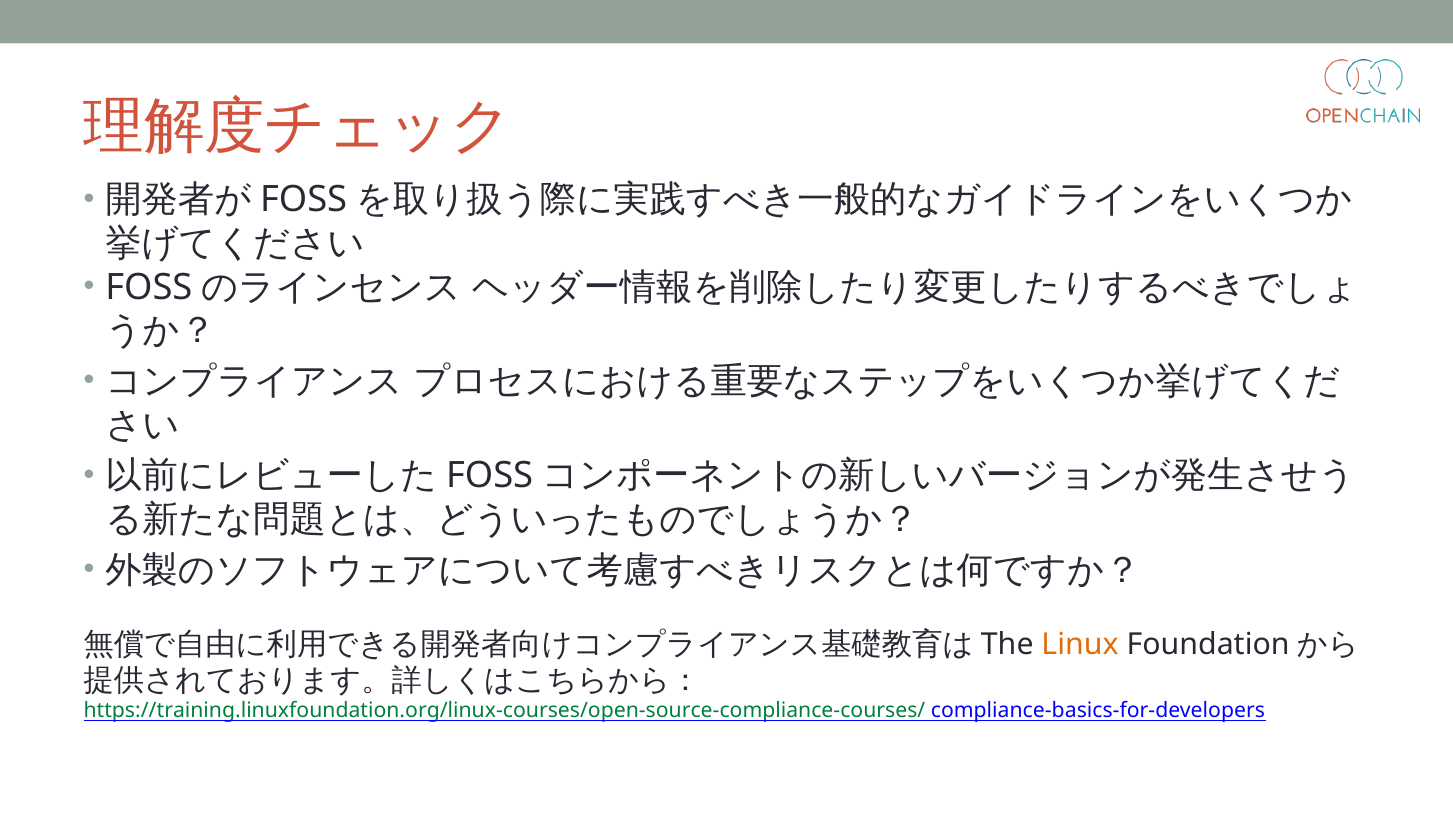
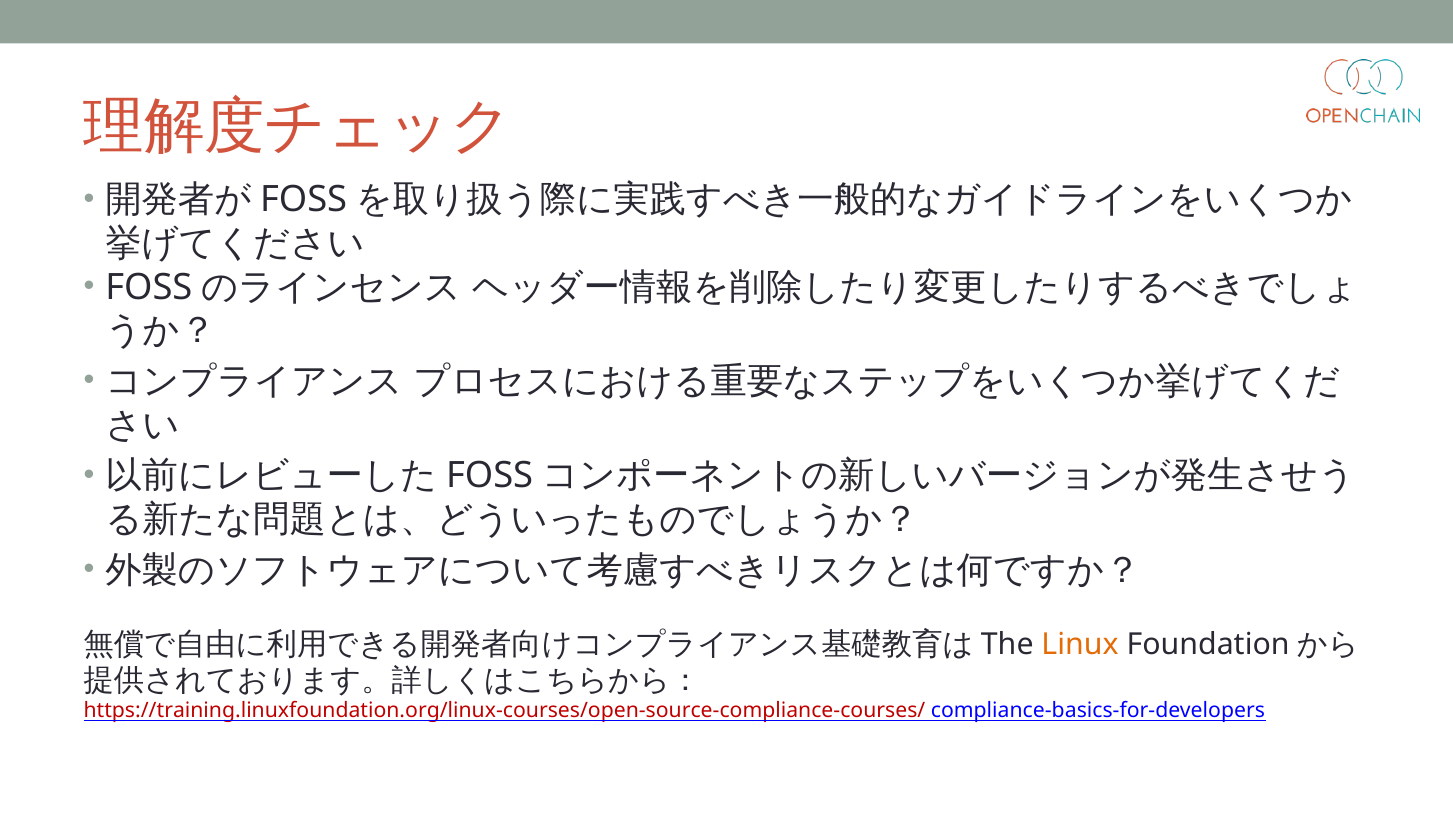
https://training.linuxfoundation.org/linux-courses/open-source-compliance-courses/ colour: green -> red
